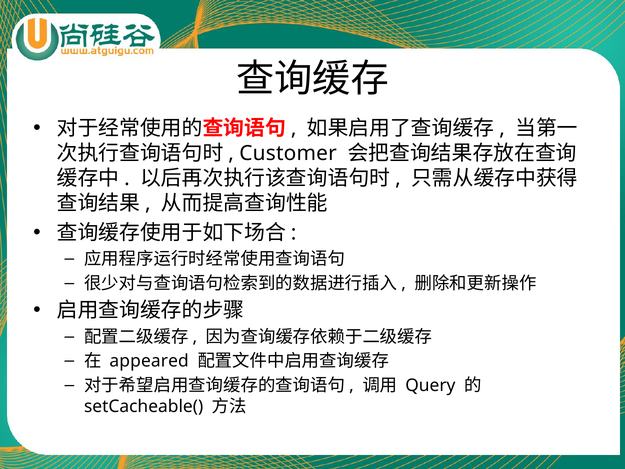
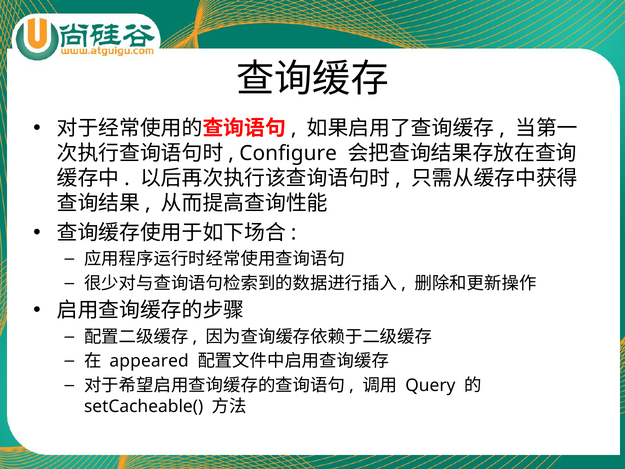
Customer: Customer -> Configure
